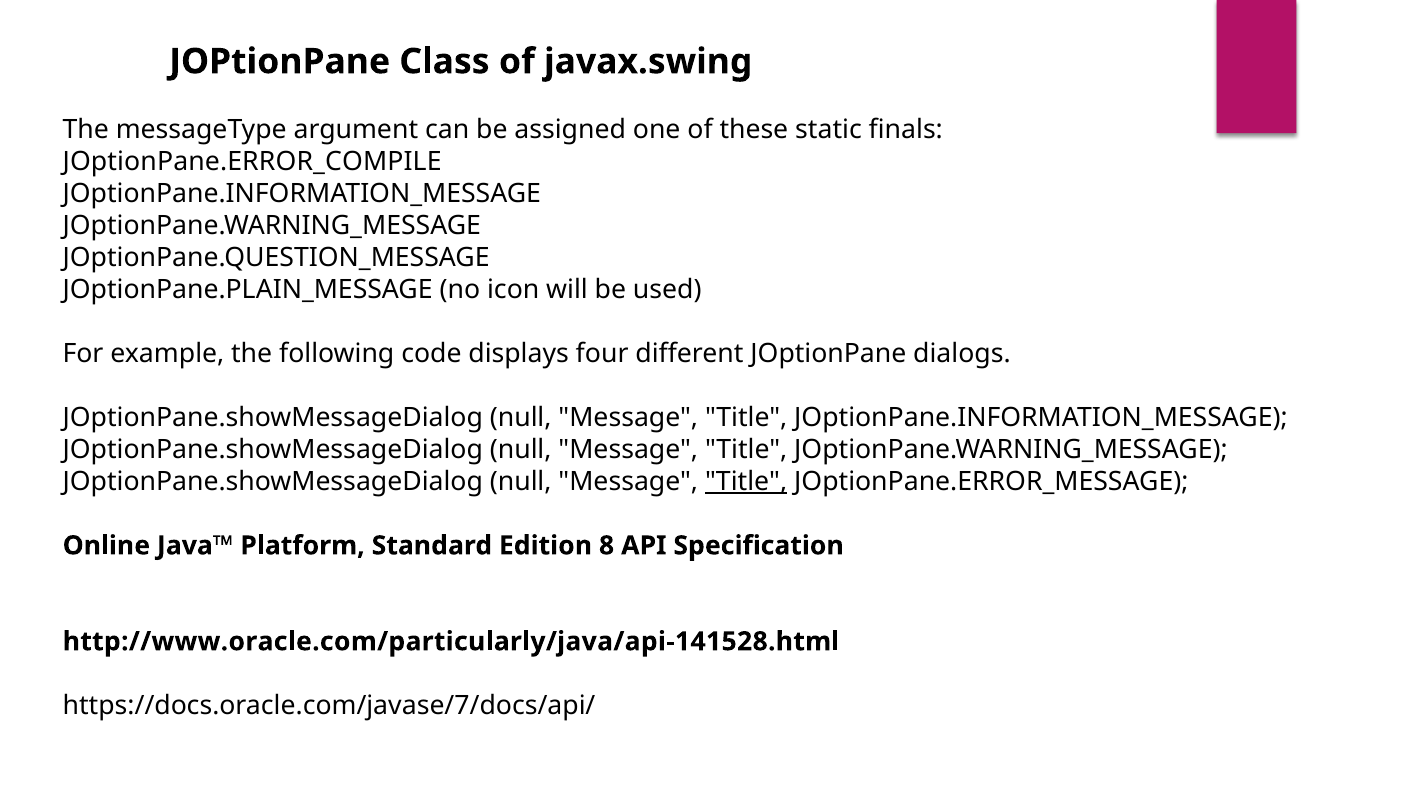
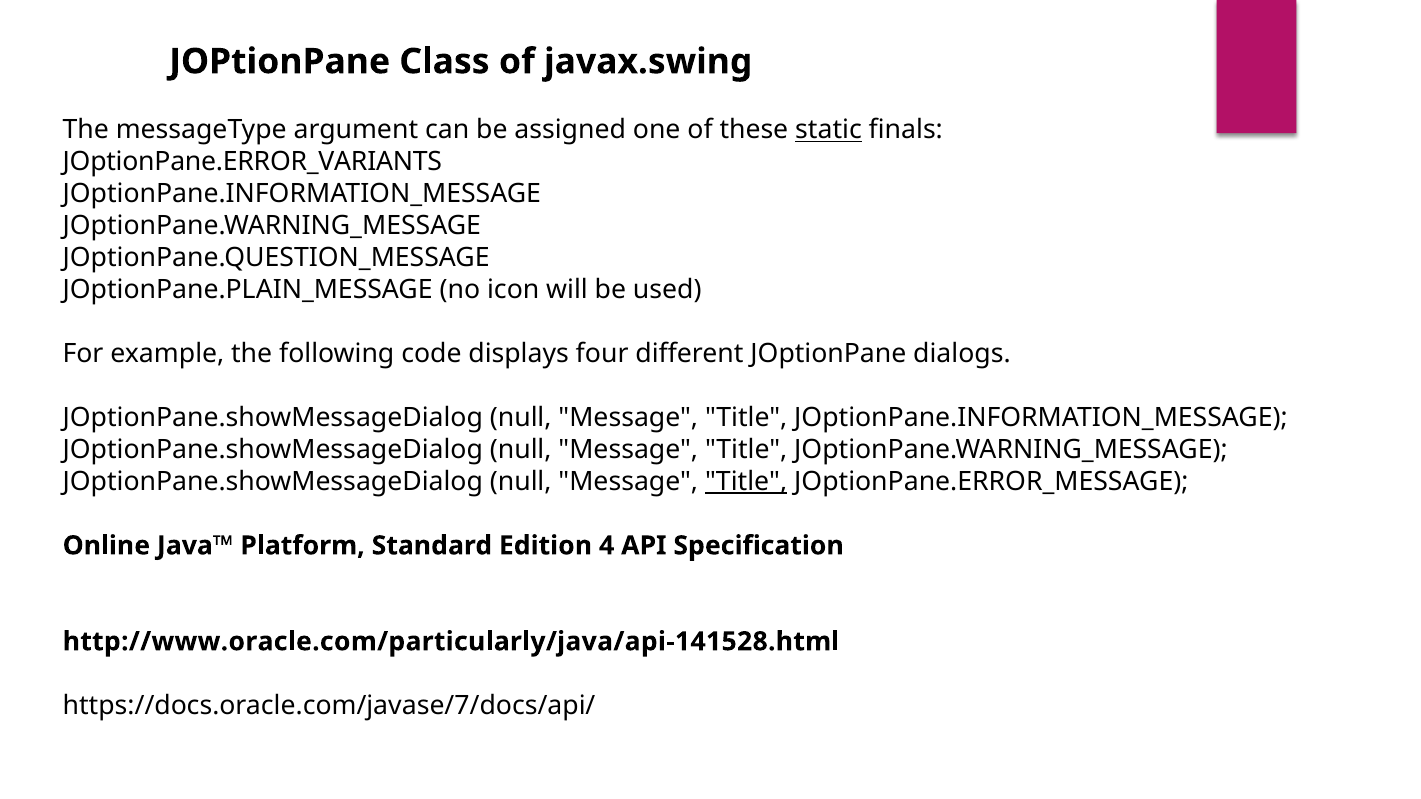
static underline: none -> present
JOptionPane.ERROR_COMPILE: JOptionPane.ERROR_COMPILE -> JOptionPane.ERROR_VARIANTS
8: 8 -> 4
